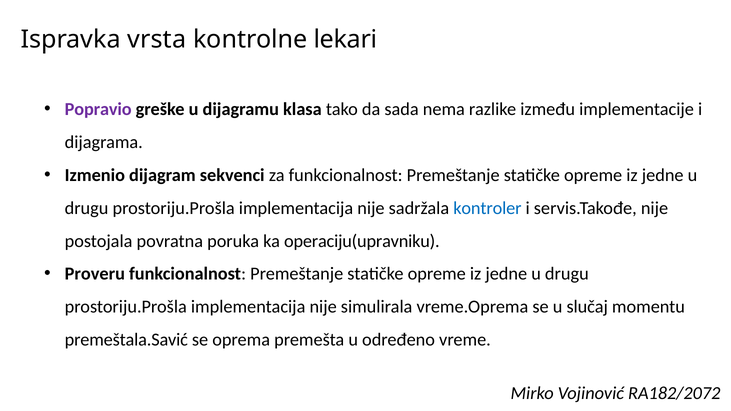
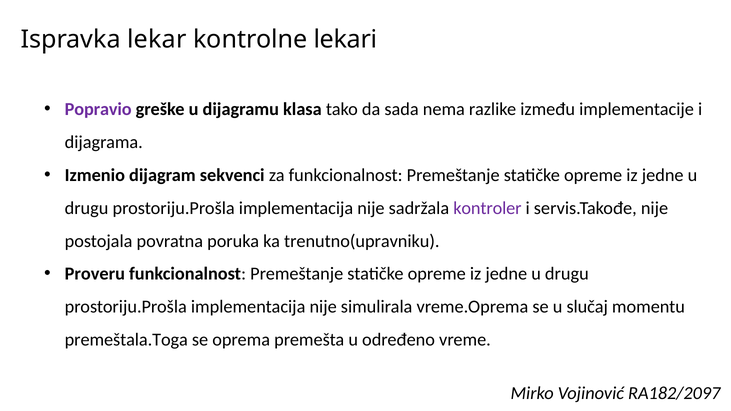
vrsta: vrsta -> lekar
kontroler colour: blue -> purple
operaciju(upravniku: operaciju(upravniku -> trenutno(upravniku
premeštala.Savić: premeštala.Savić -> premeštala.Toga
RA182/2072: RA182/2072 -> RA182/2097
